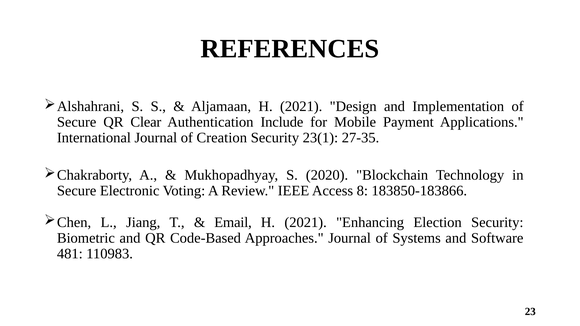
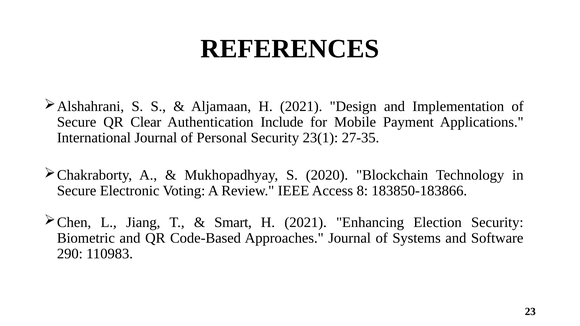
Creation: Creation -> Personal
Email: Email -> Smart
481: 481 -> 290
